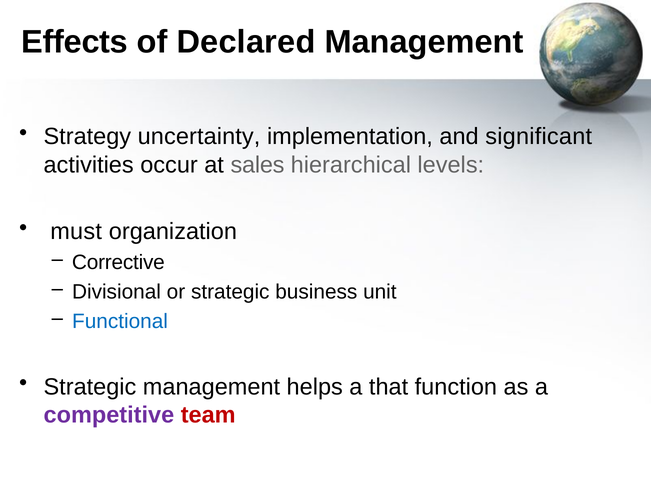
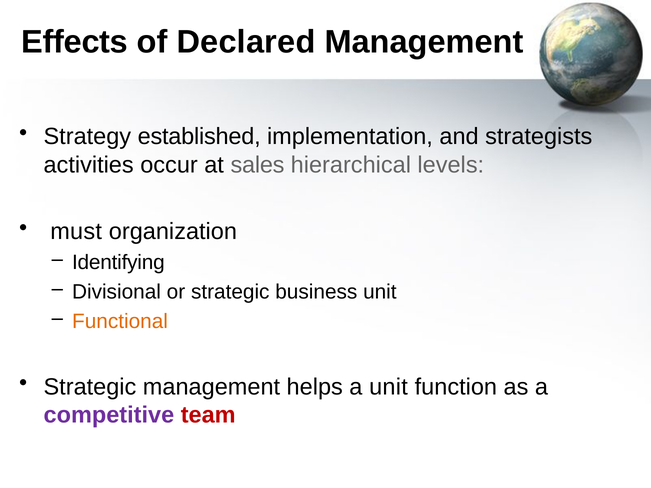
uncertainty: uncertainty -> established
significant: significant -> strategists
Corrective: Corrective -> Identifying
Functional colour: blue -> orange
a that: that -> unit
